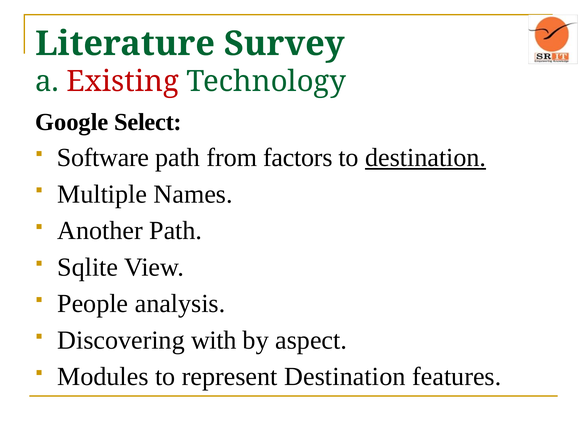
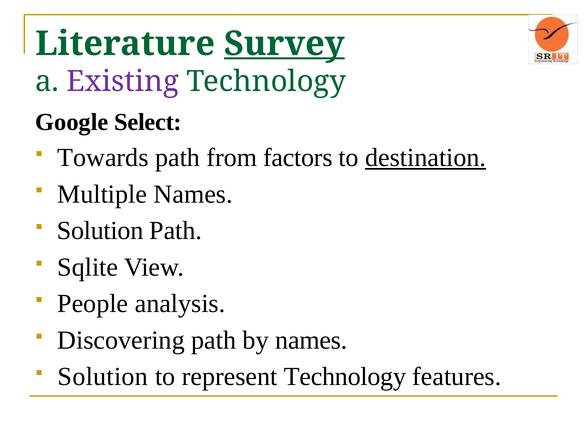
Survey underline: none -> present
Existing colour: red -> purple
Software: Software -> Towards
Another at (100, 231): Another -> Solution
Discovering with: with -> path
by aspect: aspect -> names
Modules at (103, 377): Modules -> Solution
represent Destination: Destination -> Technology
